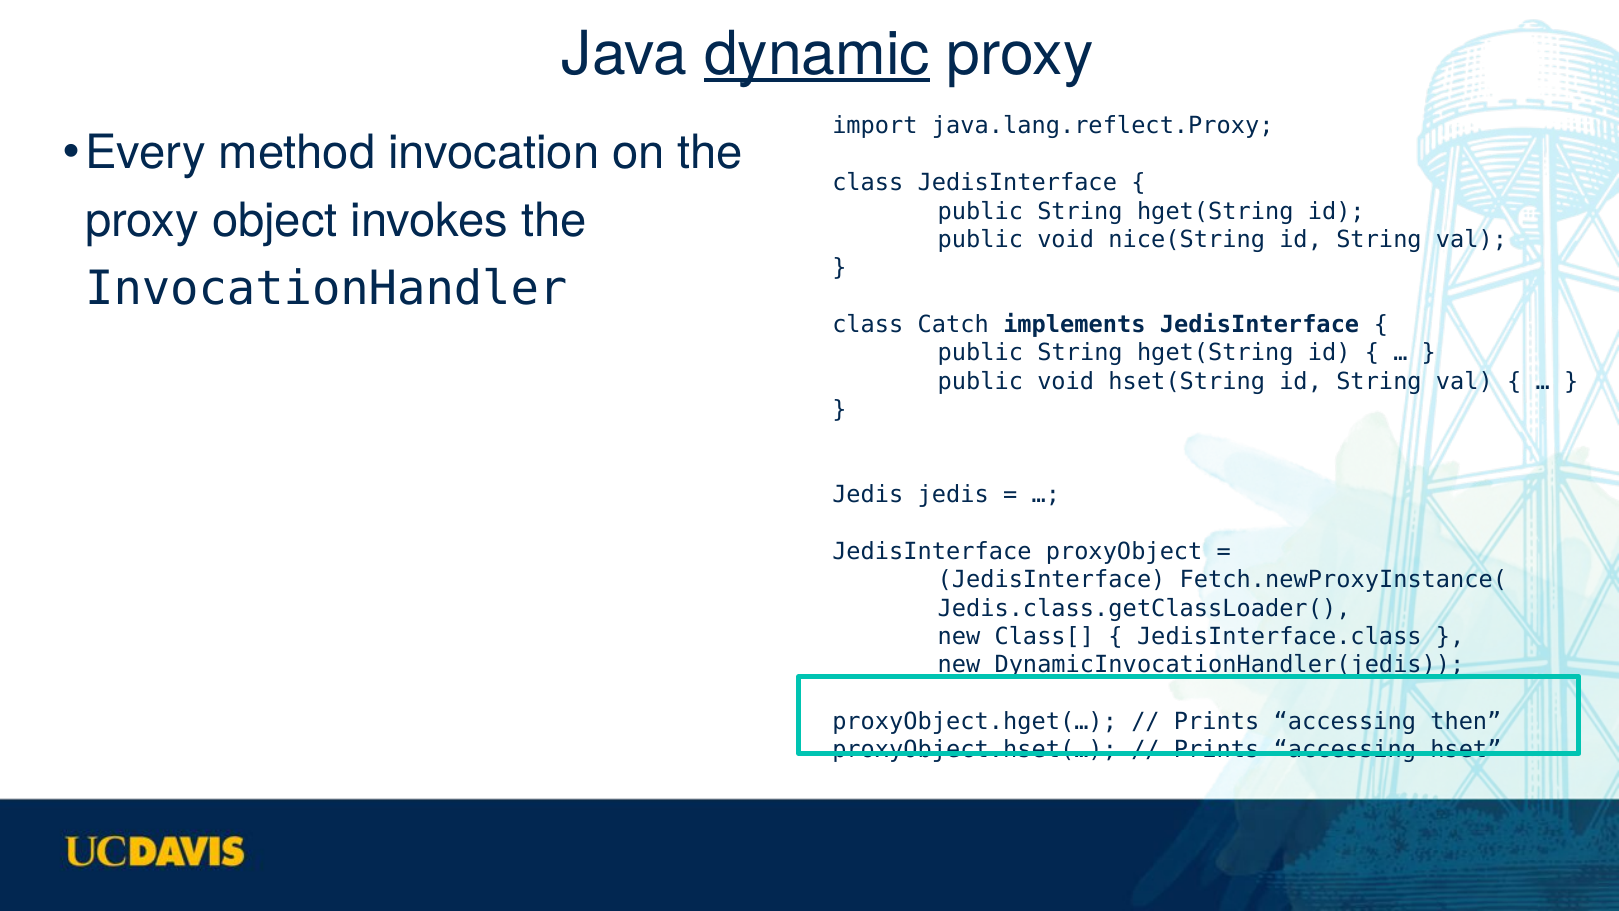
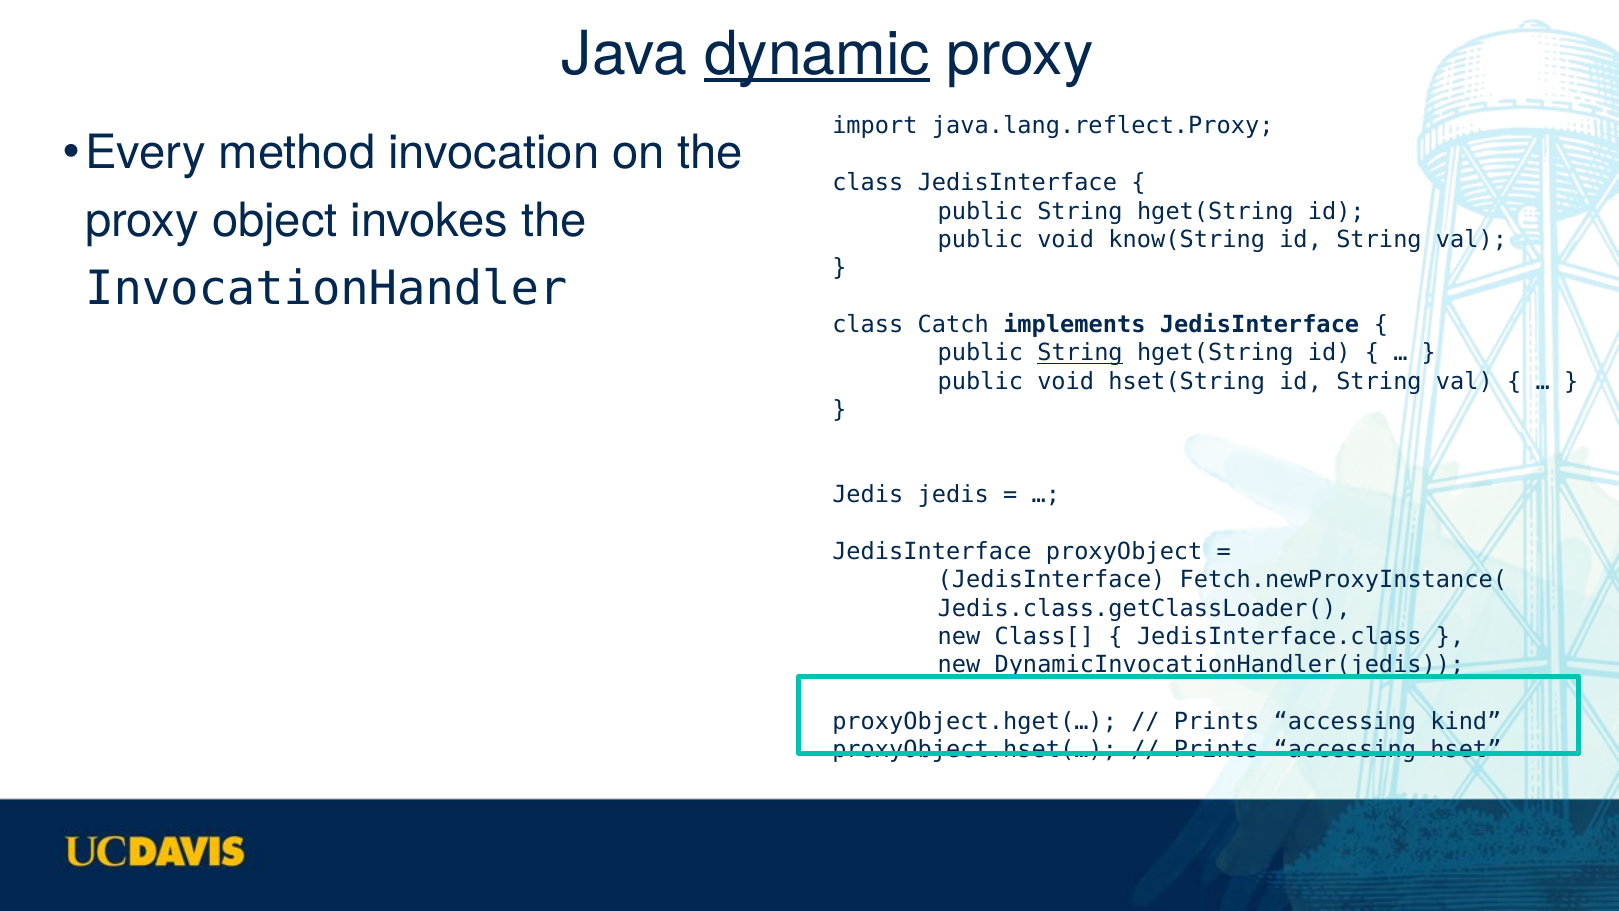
nice(String: nice(String -> know(String
String at (1080, 353) underline: none -> present
then: then -> kind
